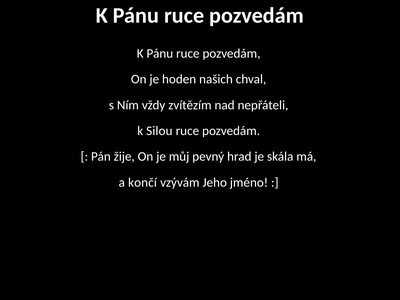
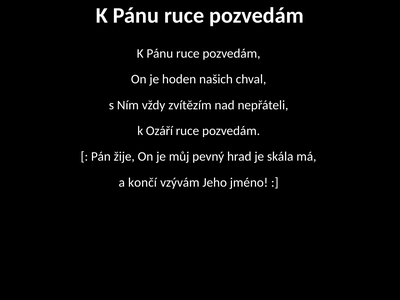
Silou: Silou -> Ozáří
